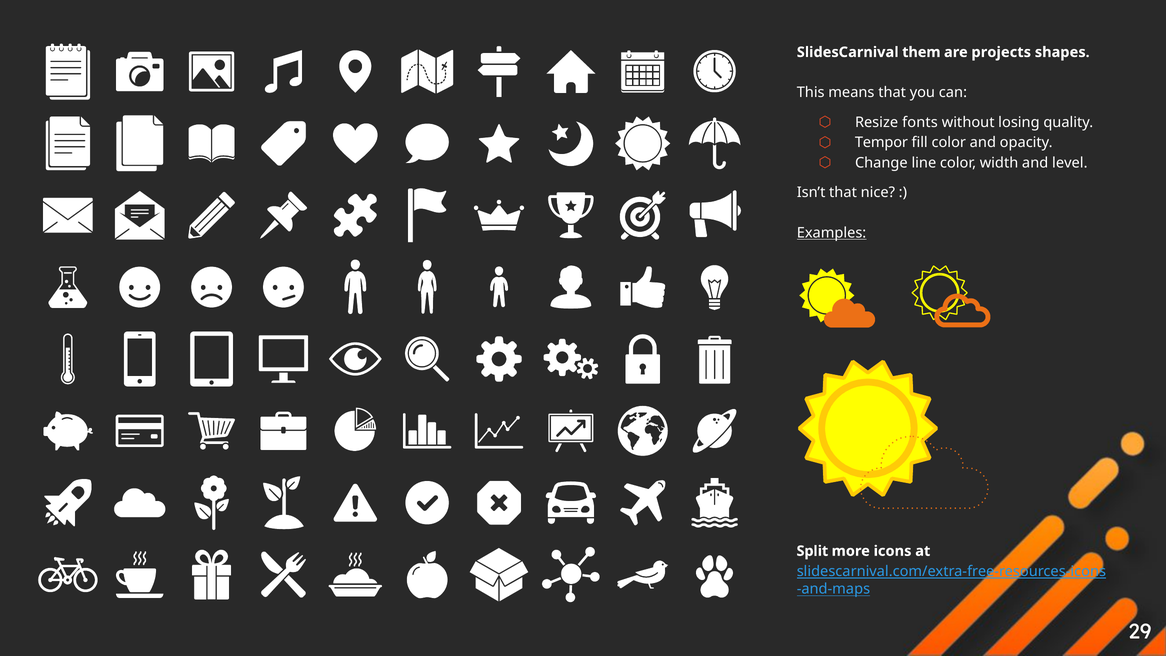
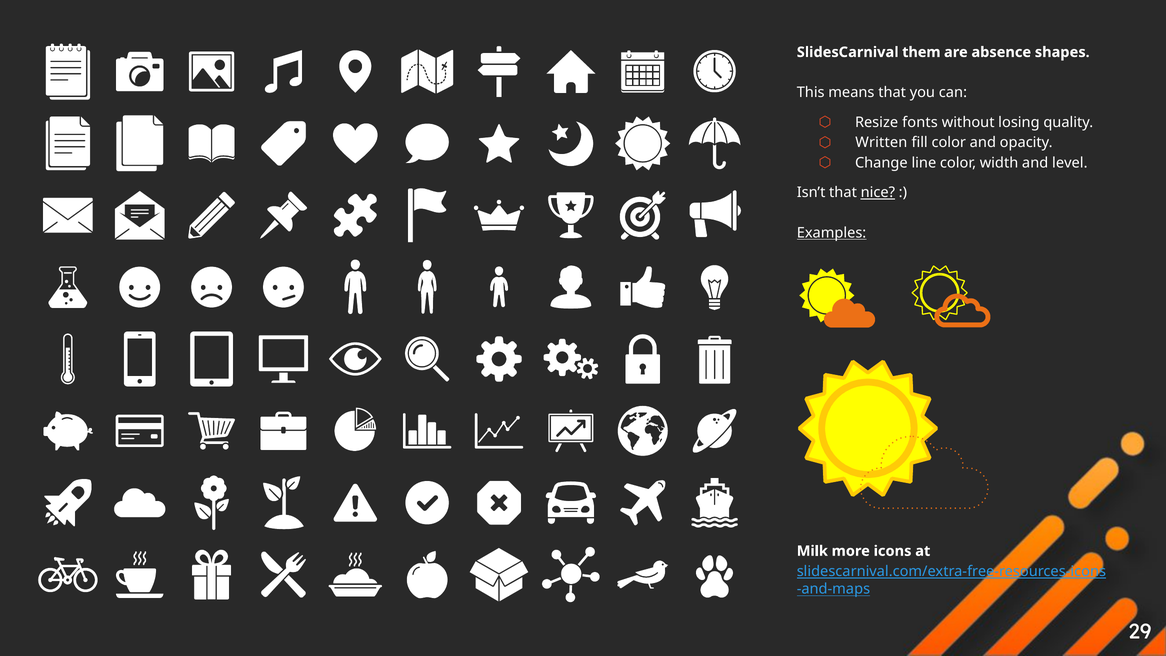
projects: projects -> absence
Tempor: Tempor -> Written
nice underline: none -> present
Split: Split -> Milk
